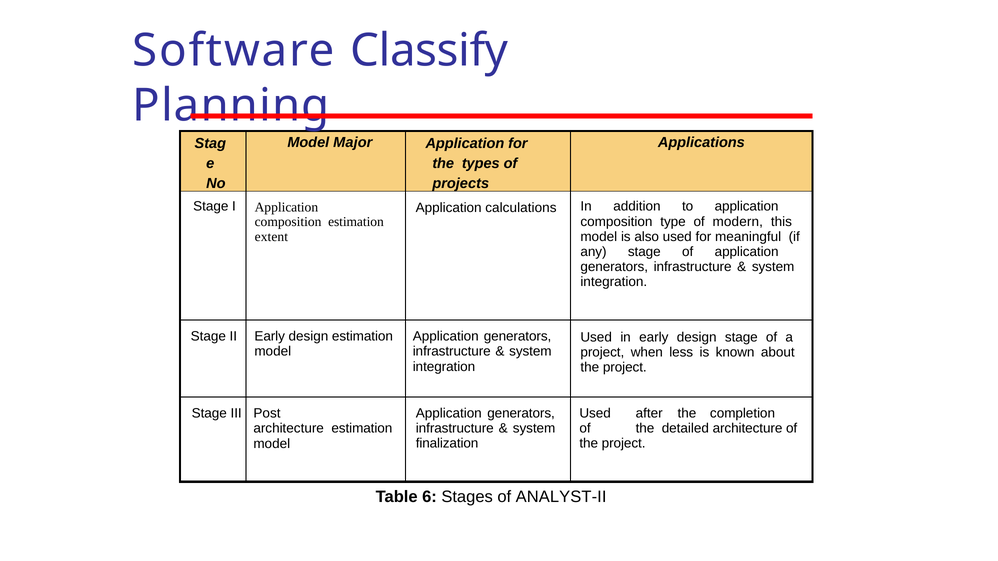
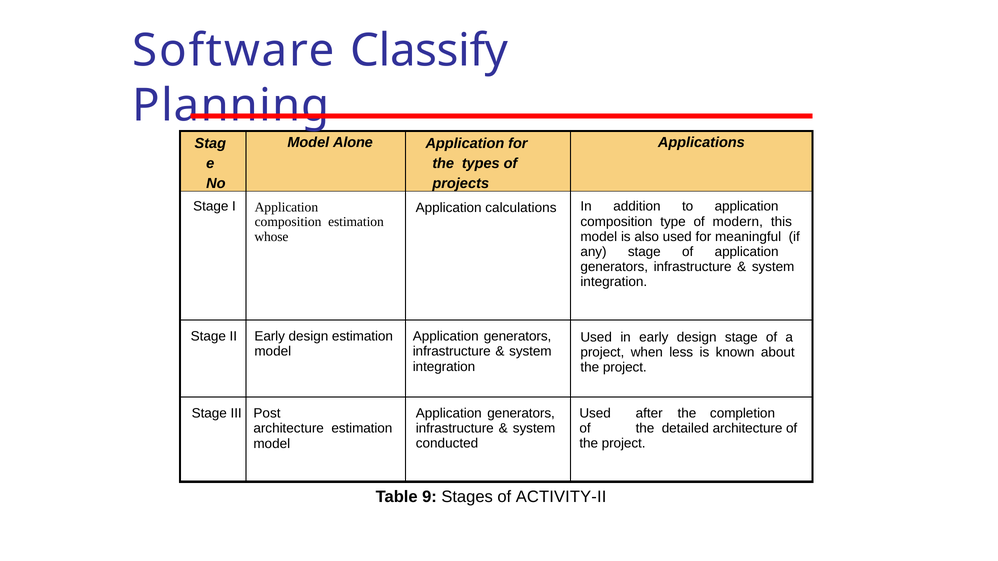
Major: Major -> Alone
extent: extent -> whose
finalization: finalization -> conducted
6: 6 -> 9
ANALYST-II: ANALYST-II -> ACTIVITY-II
